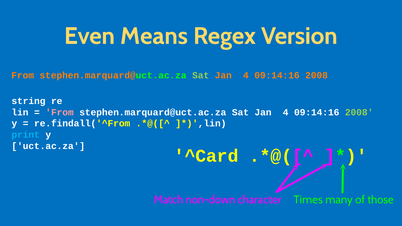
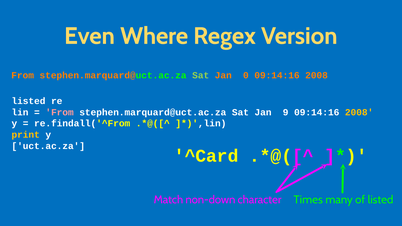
Means: Means -> Where
4 at (246, 75): 4 -> 0
string at (28, 101): string -> listed
4 at (286, 112): 4 -> 9
2008 at (359, 112) colour: light green -> yellow
print colour: light blue -> yellow
of those: those -> listed
